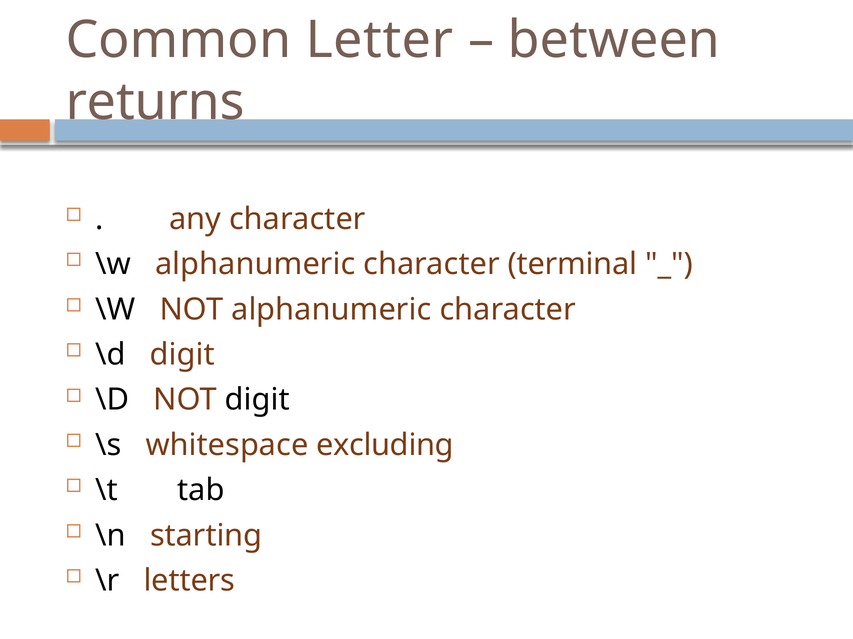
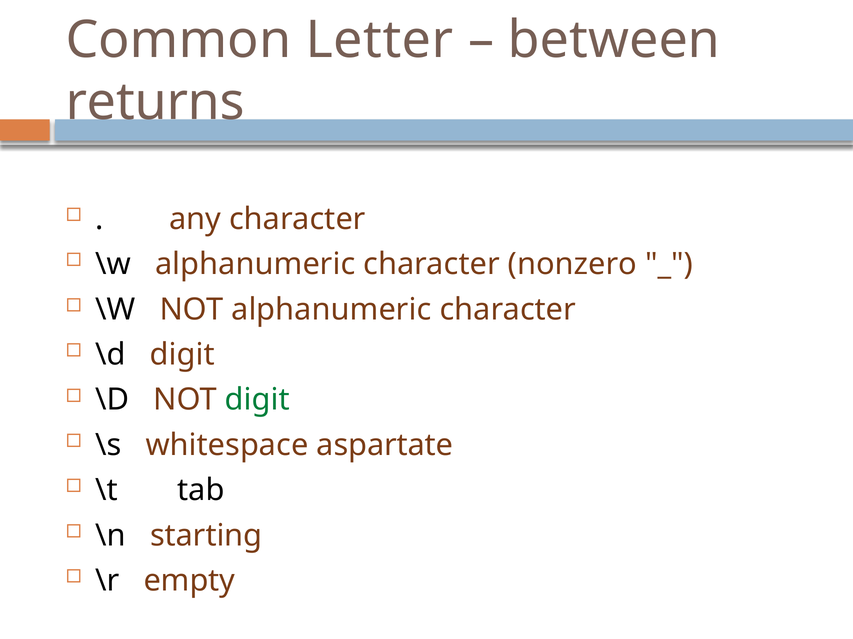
terminal: terminal -> nonzero
digit at (257, 400) colour: black -> green
excluding: excluding -> aspartate
letters: letters -> empty
